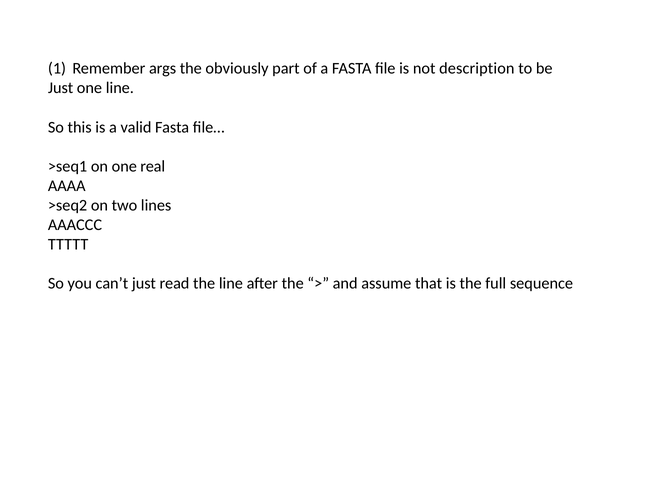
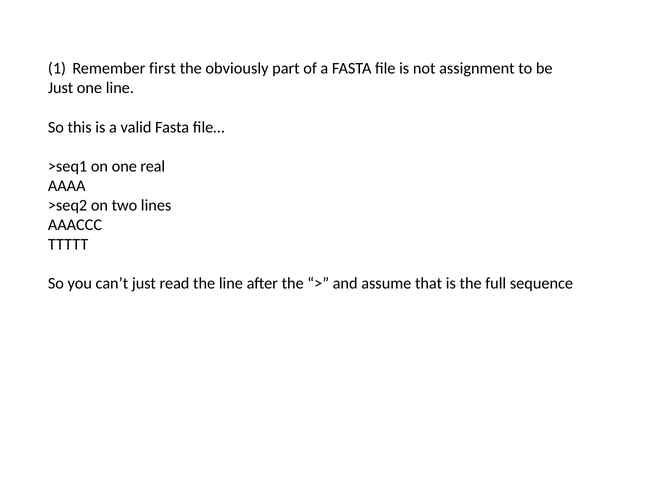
args: args -> first
description: description -> assignment
